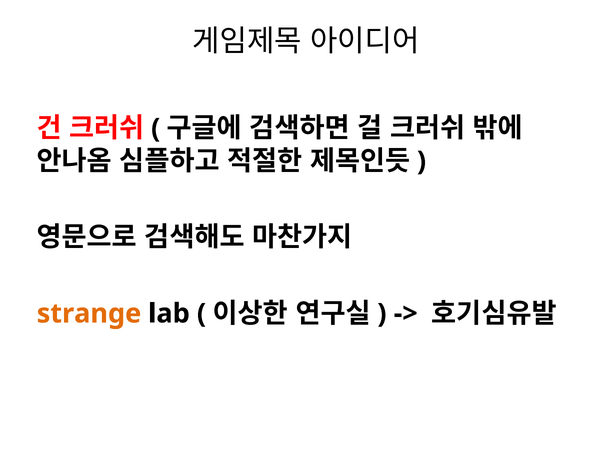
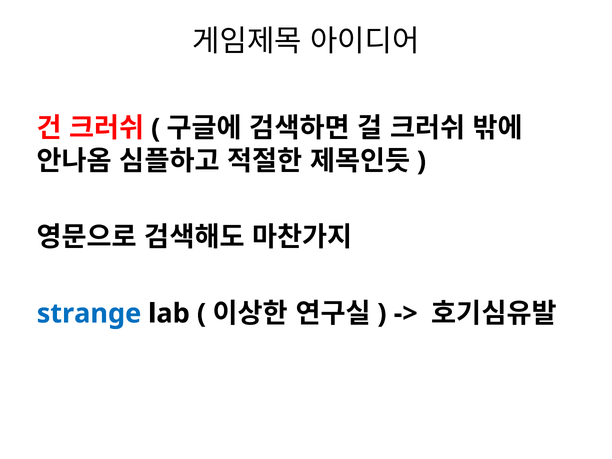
strange colour: orange -> blue
